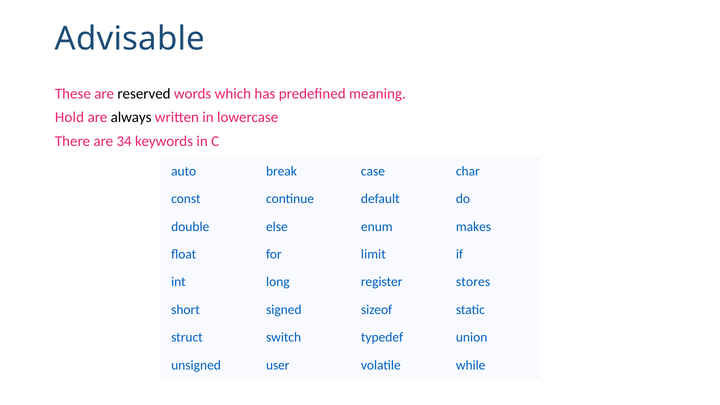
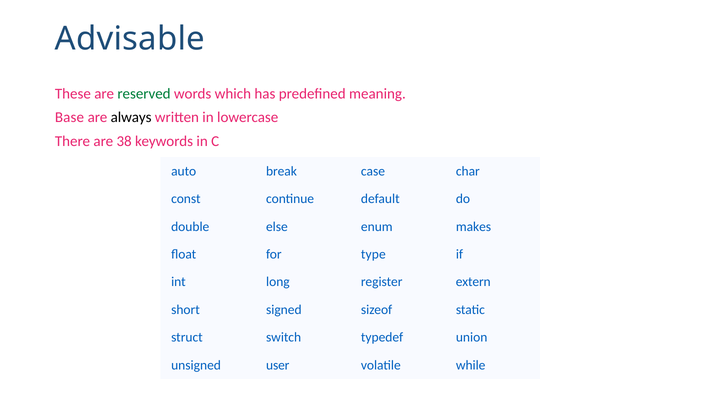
reserved colour: black -> green
Hold: Hold -> Base
34: 34 -> 38
limit: limit -> type
stores: stores -> extern
